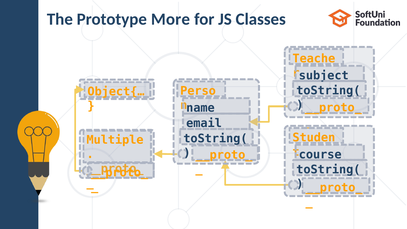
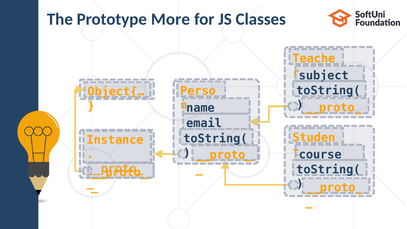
Multiple: Multiple -> Instance
